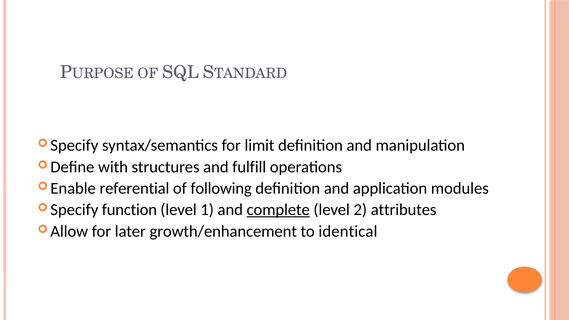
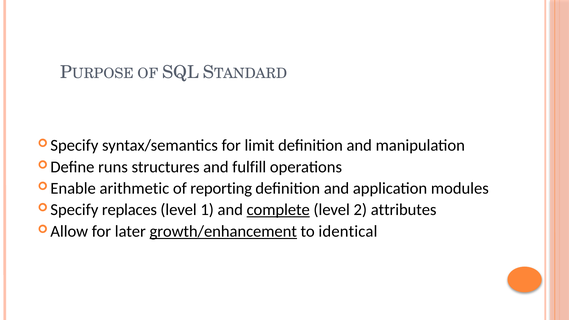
with: with -> runs
referential: referential -> arithmetic
following: following -> reporting
function: function -> replaces
growth/enhancement underline: none -> present
